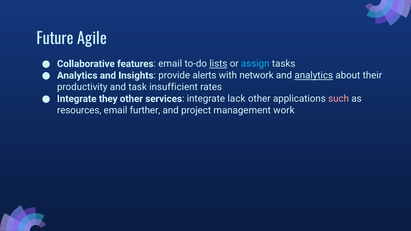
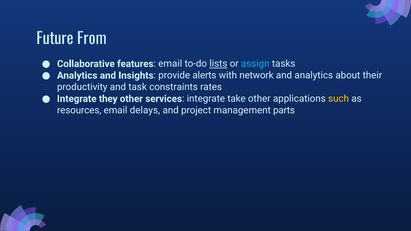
Agile: Agile -> From
analytics at (314, 76) underline: present -> none
insufficient: insufficient -> constraints
lack: lack -> take
such colour: pink -> yellow
further: further -> delays
work: work -> parts
